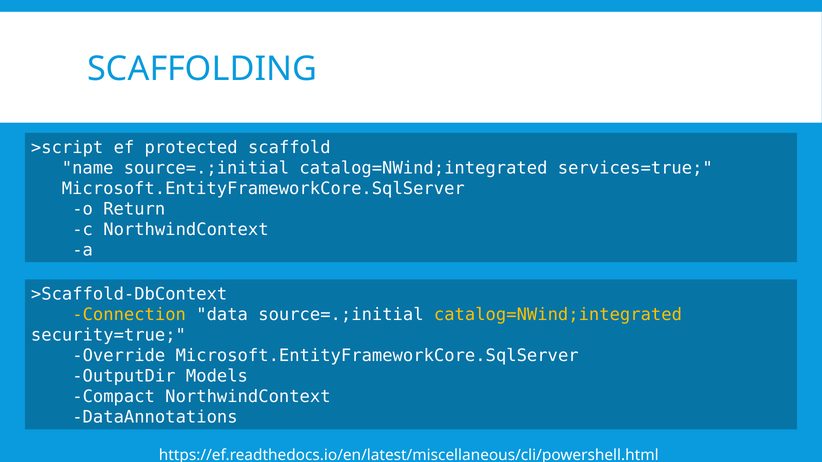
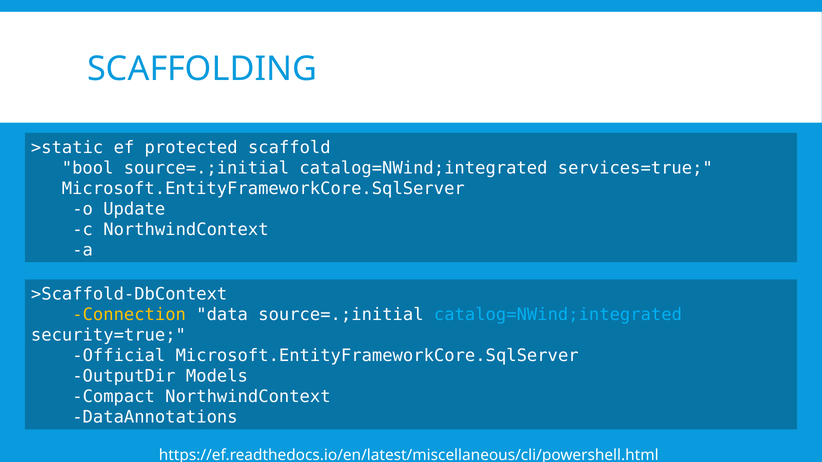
>script: >script -> >static
name: name -> bool
Return: Return -> Update
catalog=NWind;integrated at (558, 315) colour: yellow -> light blue
Override: Override -> Official
